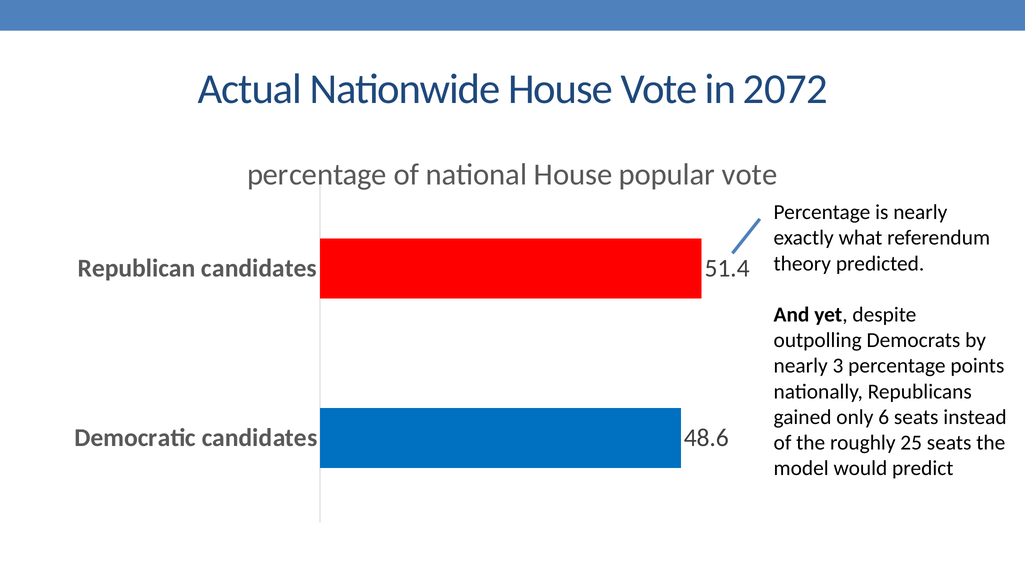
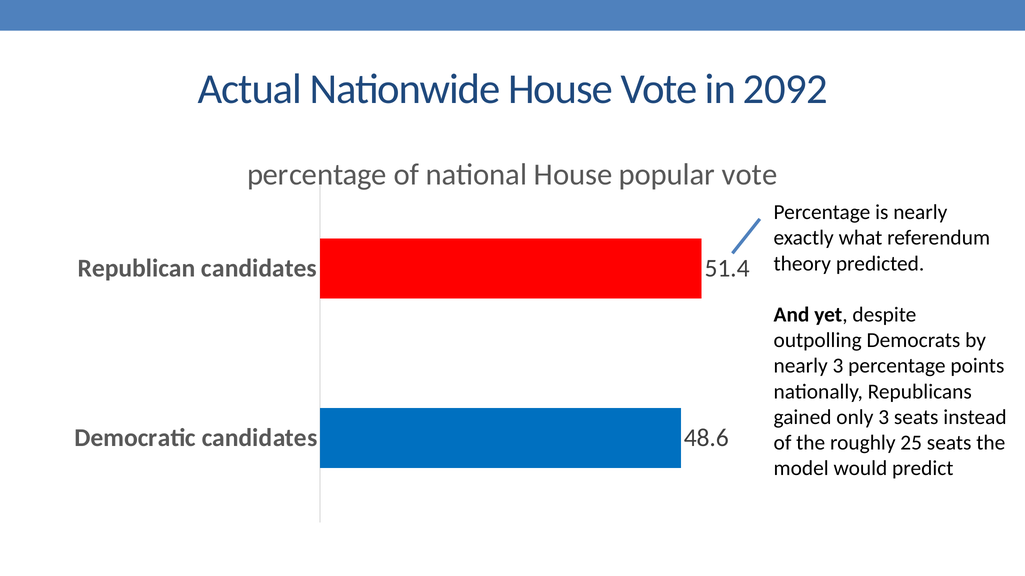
2072: 2072 -> 2092
only 6: 6 -> 3
